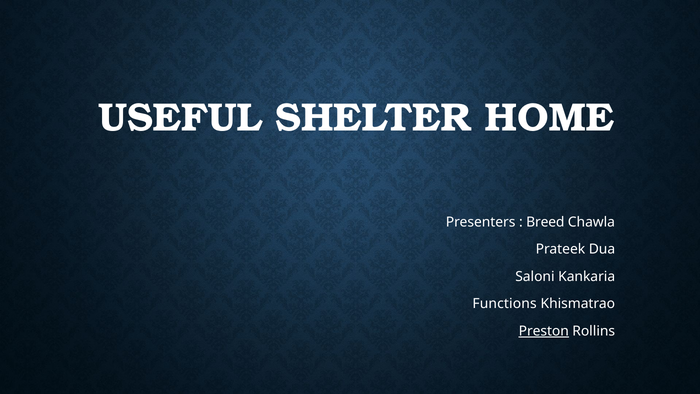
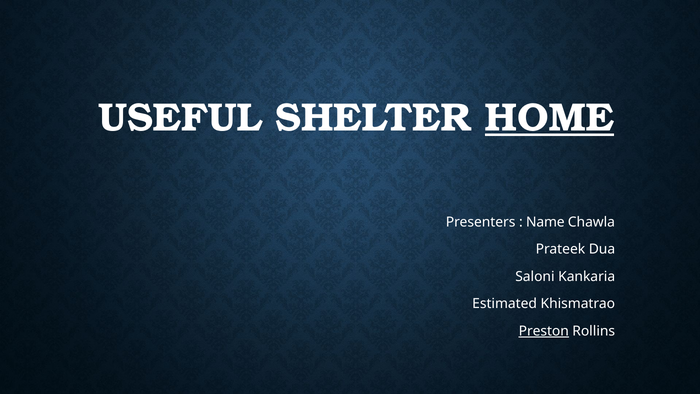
HOME underline: none -> present
Breed: Breed -> Name
Functions: Functions -> Estimated
